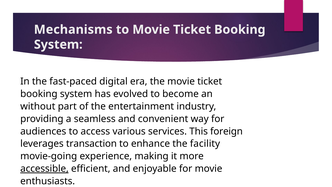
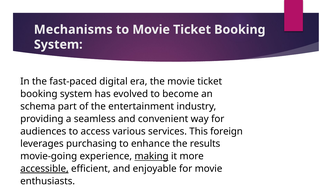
without: without -> schema
transaction: transaction -> purchasing
facility: facility -> results
making underline: none -> present
